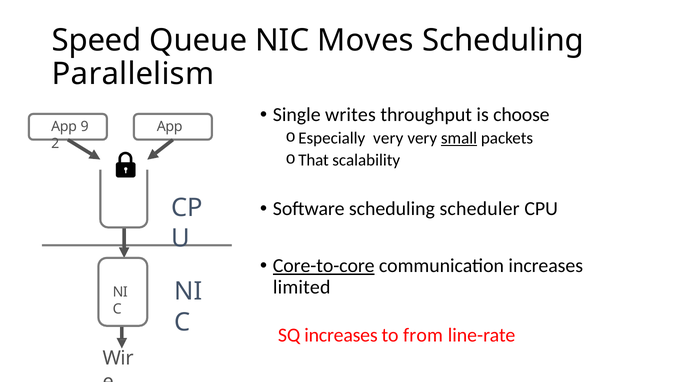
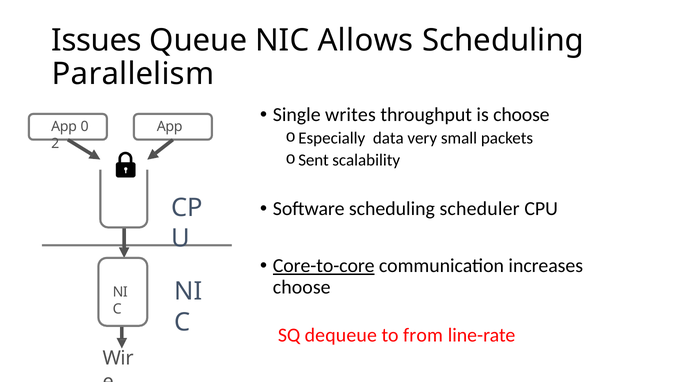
Speed: Speed -> Issues
Moves: Moves -> Allows
9: 9 -> 0
Especially very: very -> data
small underline: present -> none
That: That -> Sent
limited at (302, 288): limited -> choose
SQ increases: increases -> dequeue
